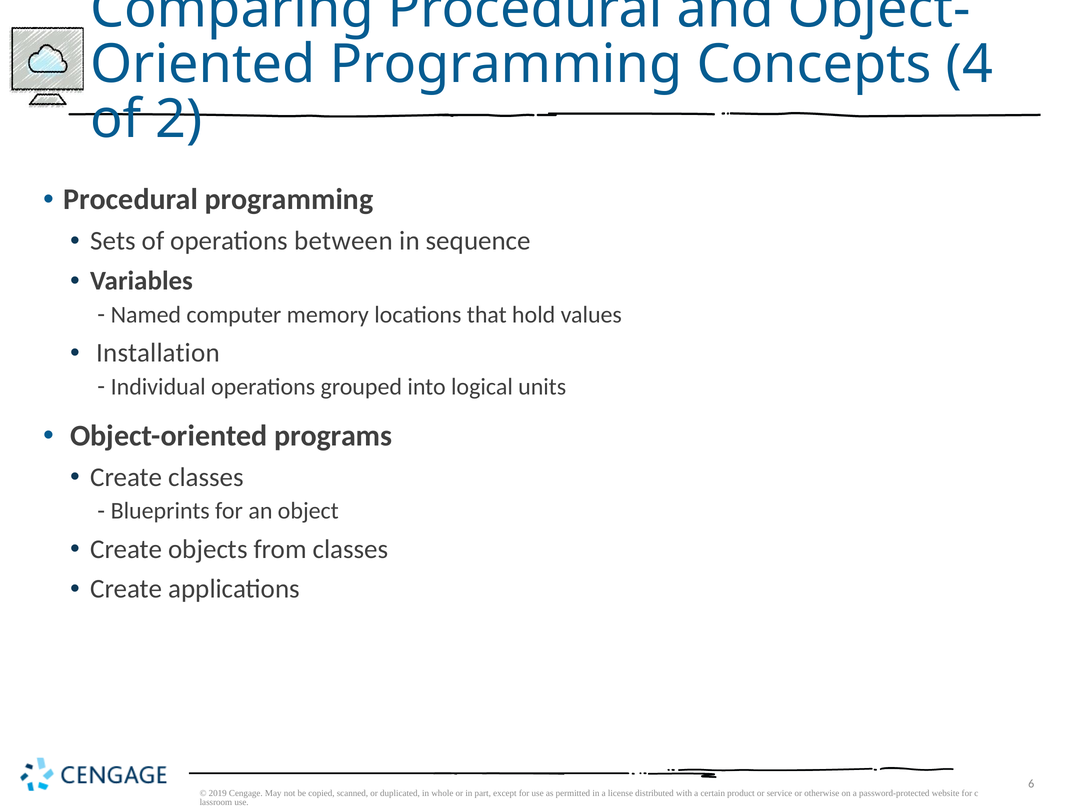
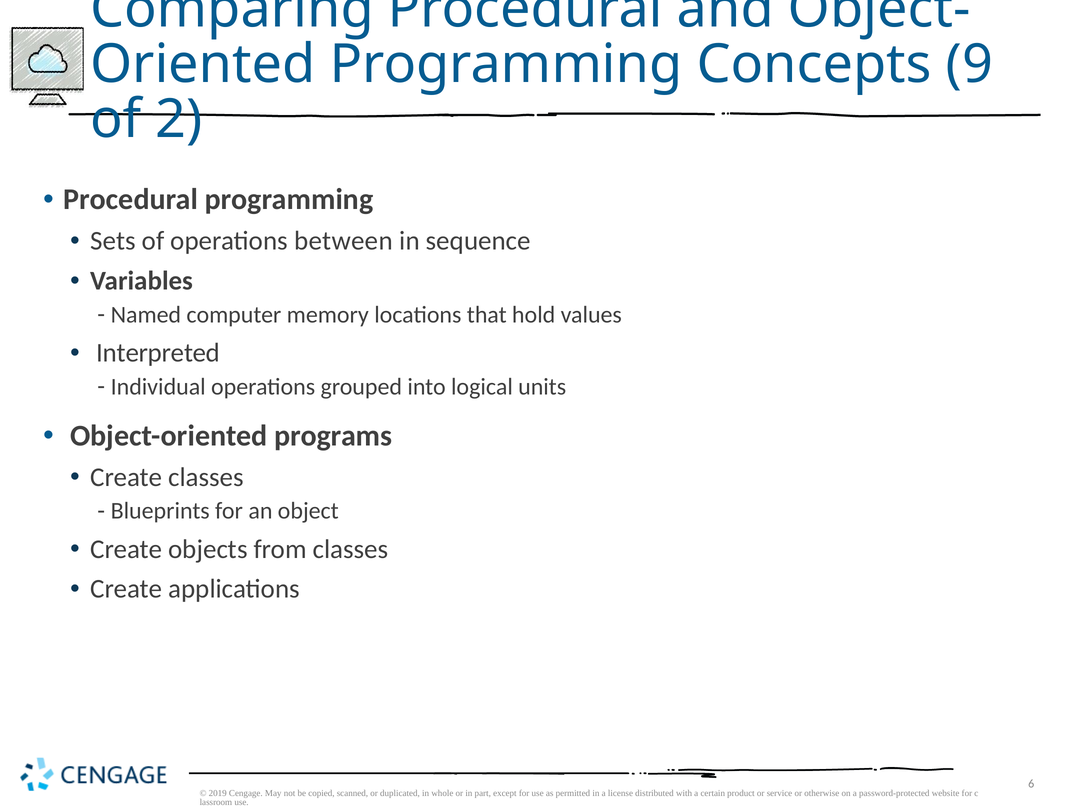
4: 4 -> 9
Installation: Installation -> Interpreted
